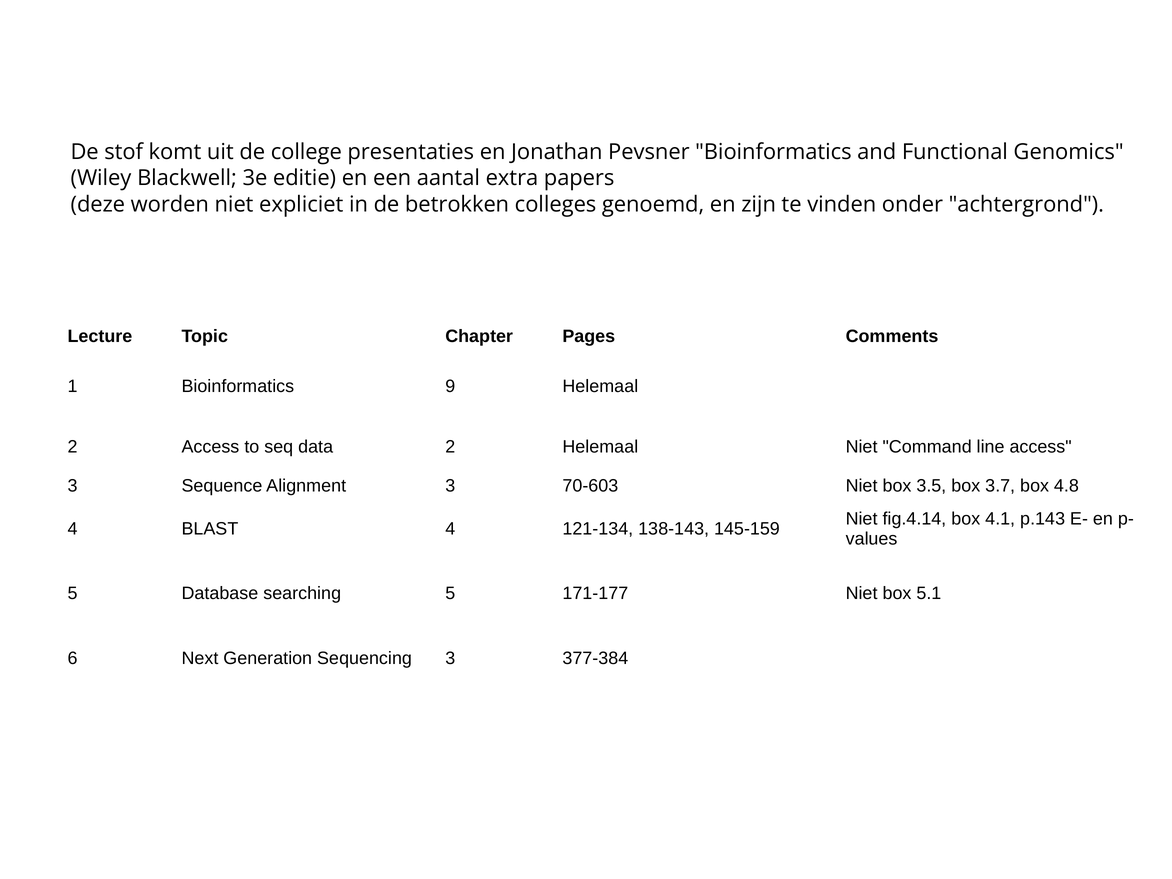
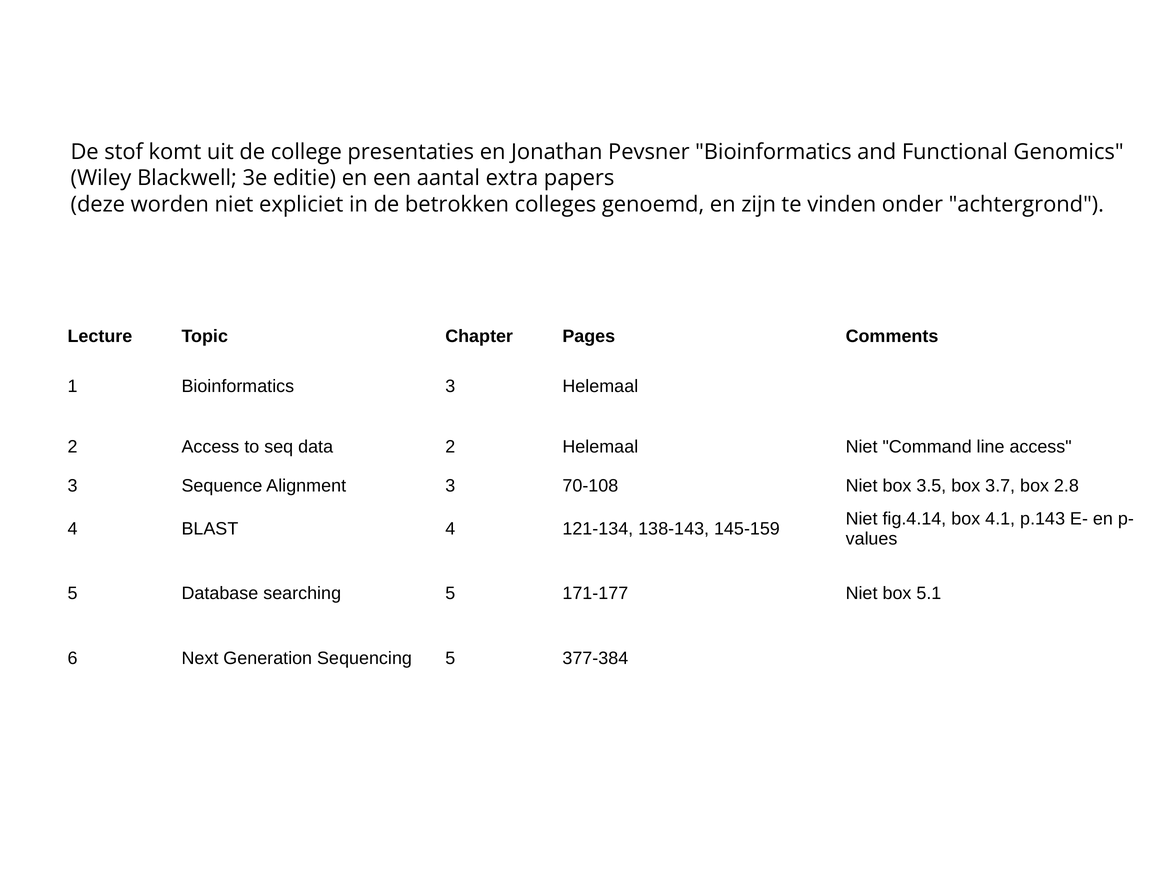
Bioinformatics 9: 9 -> 3
70-603: 70-603 -> 70-108
4.8: 4.8 -> 2.8
Sequencing 3: 3 -> 5
